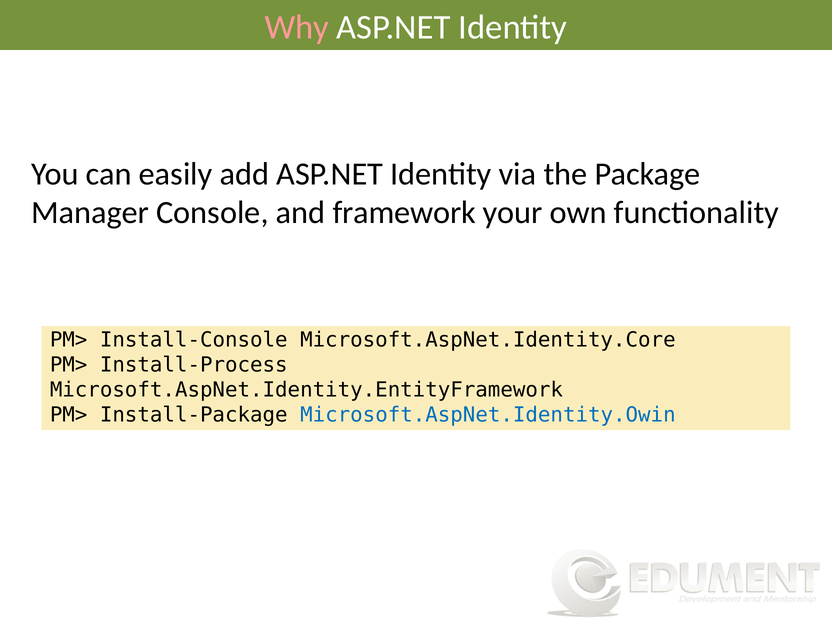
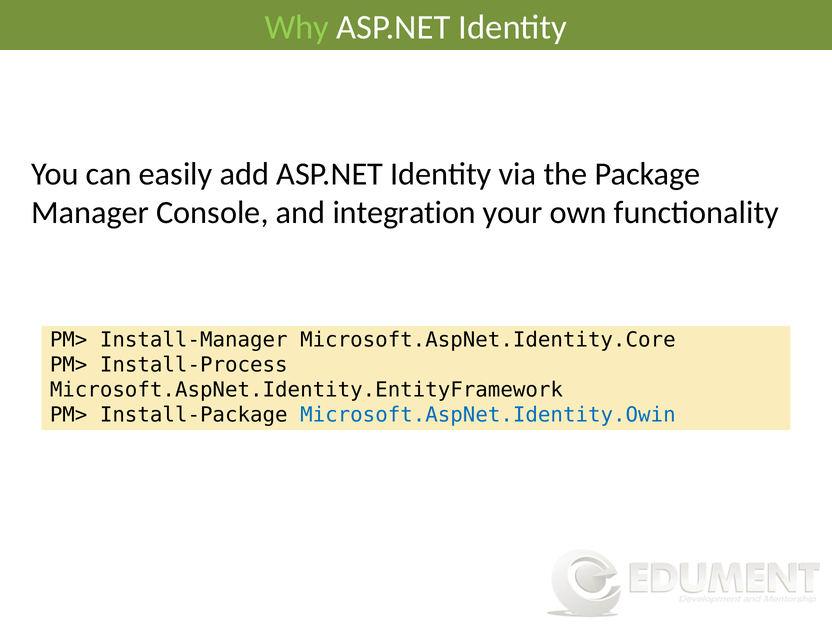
Why colour: pink -> light green
framework: framework -> integration
Install-Console: Install-Console -> Install-Manager
